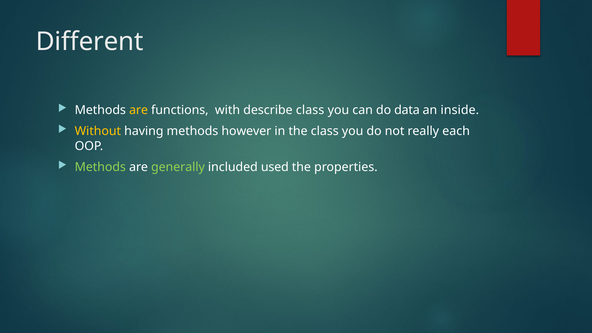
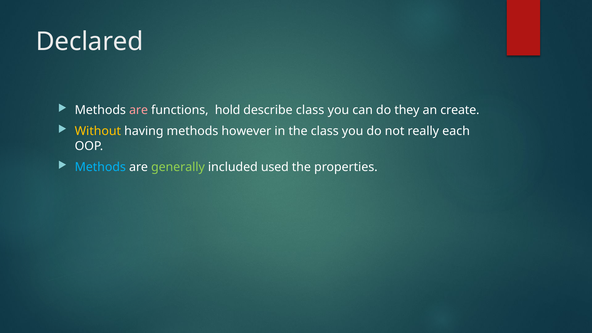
Different: Different -> Declared
are at (139, 110) colour: yellow -> pink
with: with -> hold
data: data -> they
inside: inside -> create
Methods at (100, 167) colour: light green -> light blue
